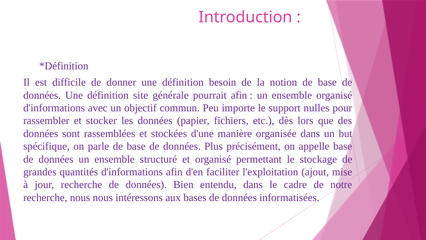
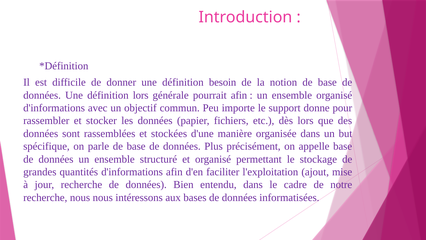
définition site: site -> lors
nulles: nulles -> donne
